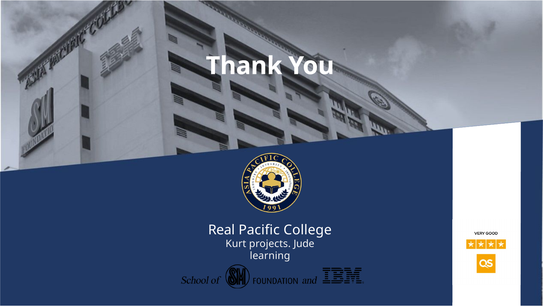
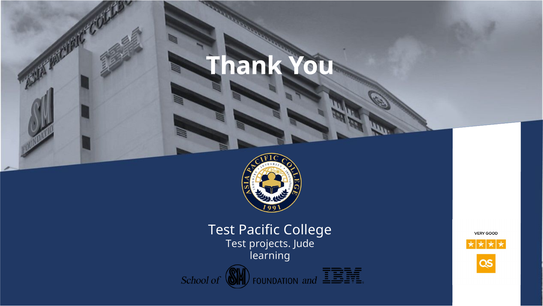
Real at (222, 230): Real -> Test
Kurt at (236, 243): Kurt -> Test
